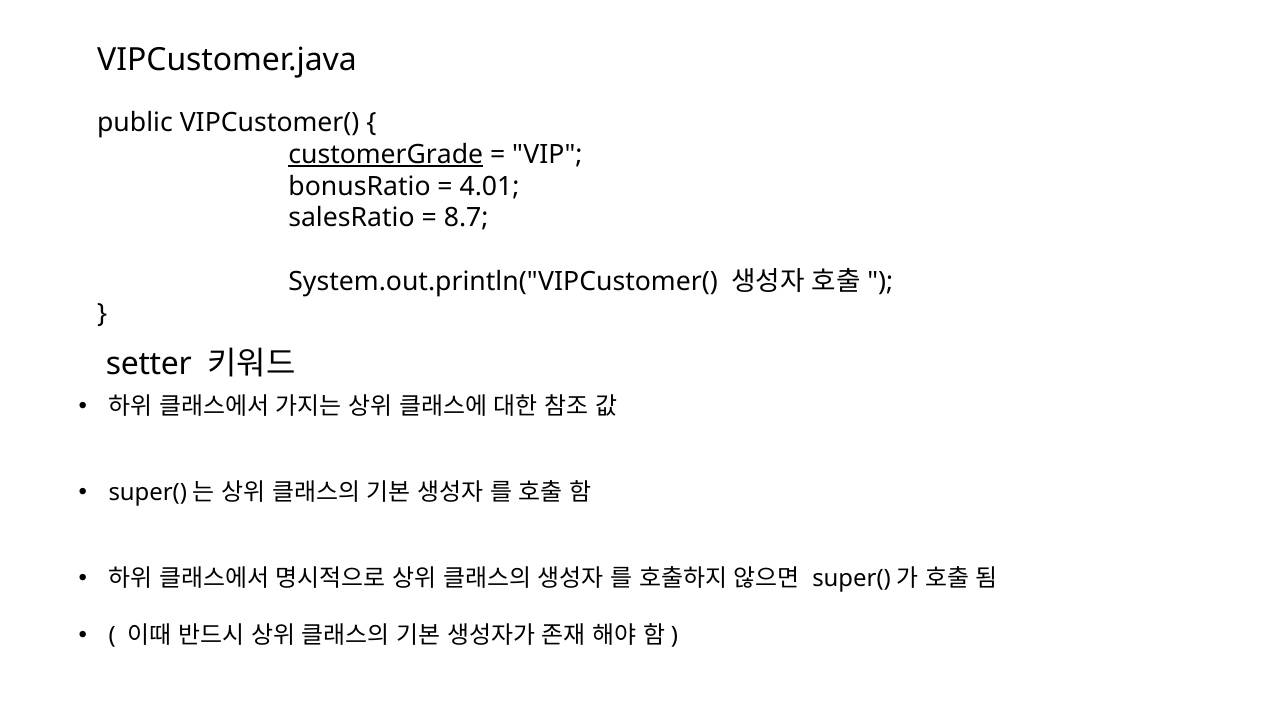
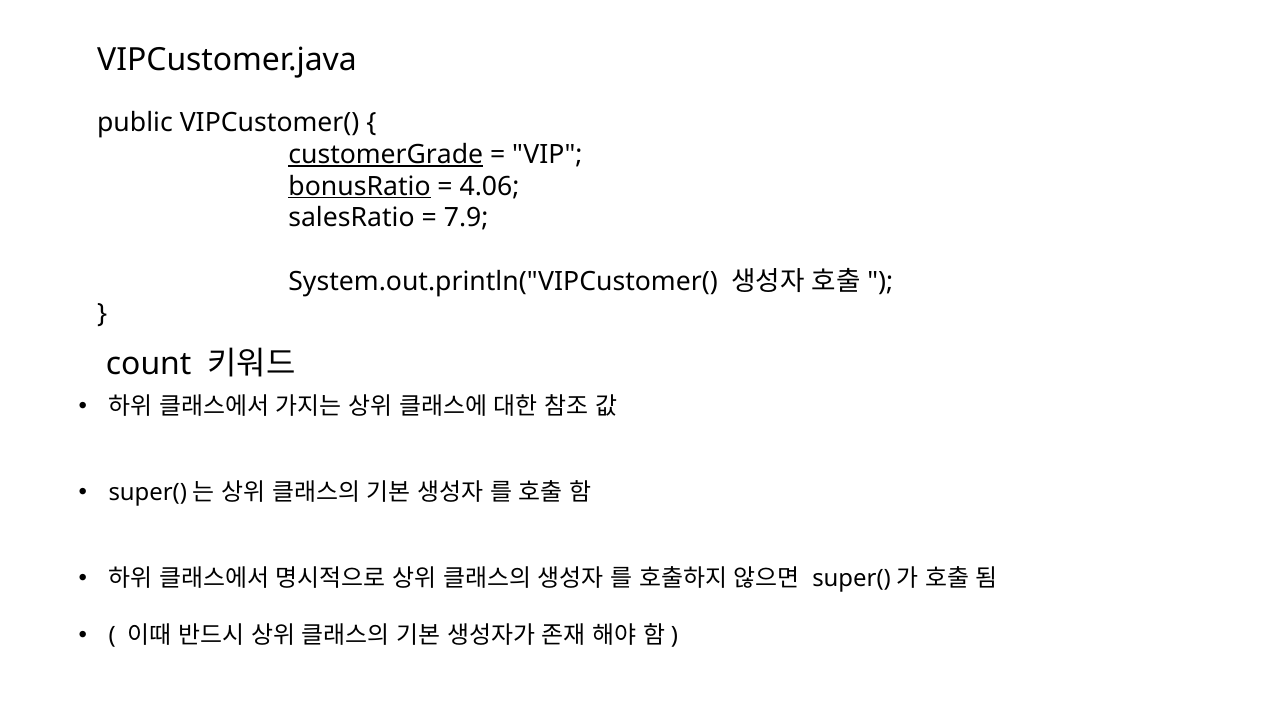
bonusRatio underline: none -> present
4.01: 4.01 -> 4.06
8.7: 8.7 -> 7.9
setter: setter -> count
